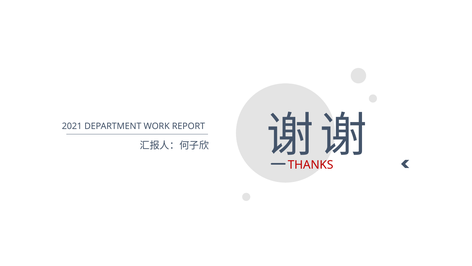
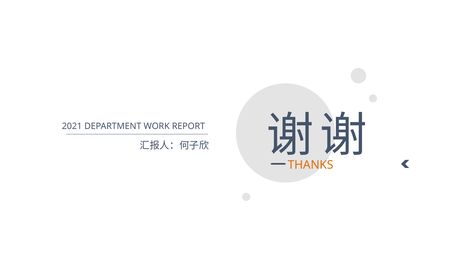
THANKS colour: red -> orange
